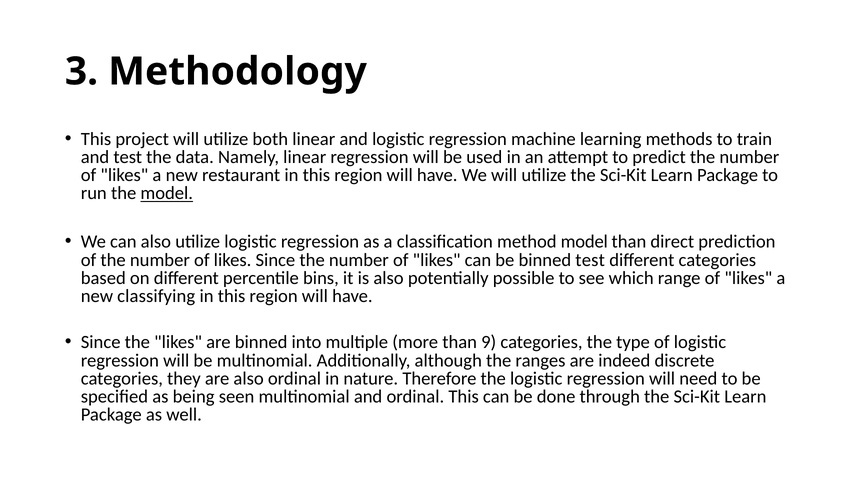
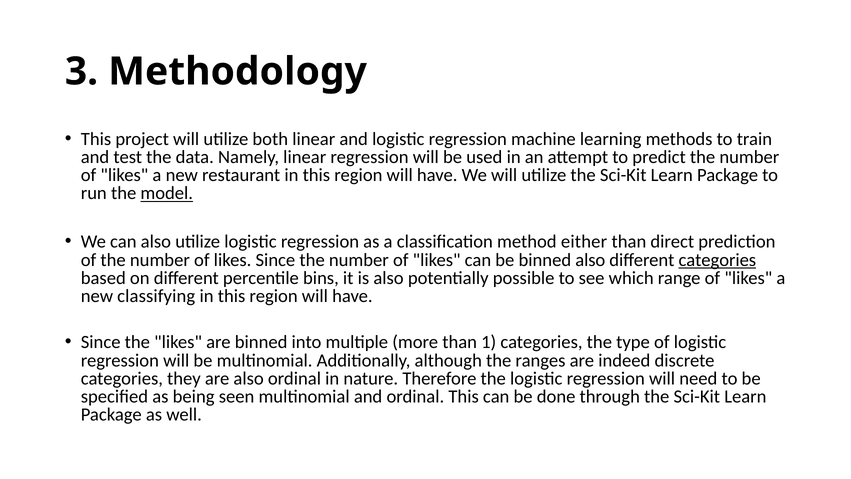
method model: model -> either
binned test: test -> also
categories at (717, 260) underline: none -> present
9: 9 -> 1
